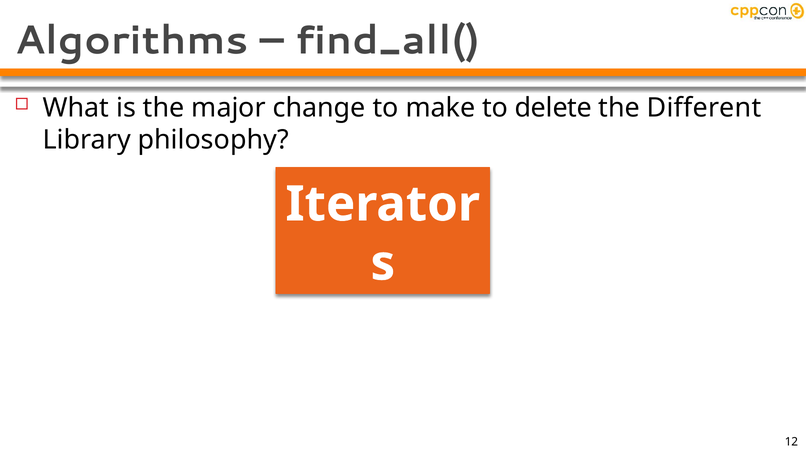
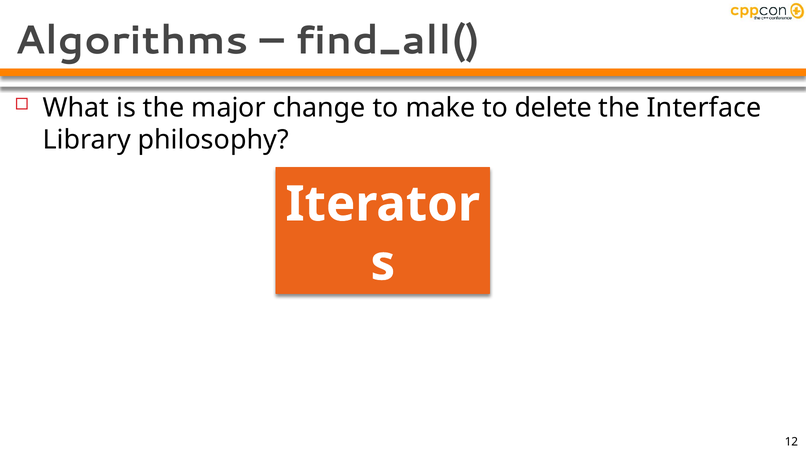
Different: Different -> Interface
